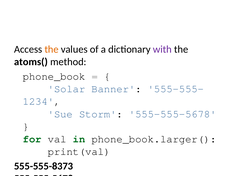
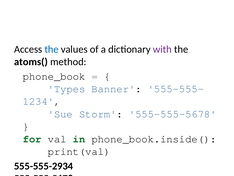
the at (52, 49) colour: orange -> blue
Solar: Solar -> Types
phone_book.larger(: phone_book.larger( -> phone_book.inside(
555-555-8373: 555-555-8373 -> 555-555-2934
